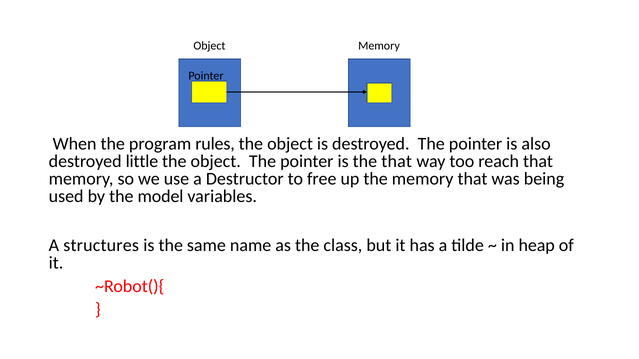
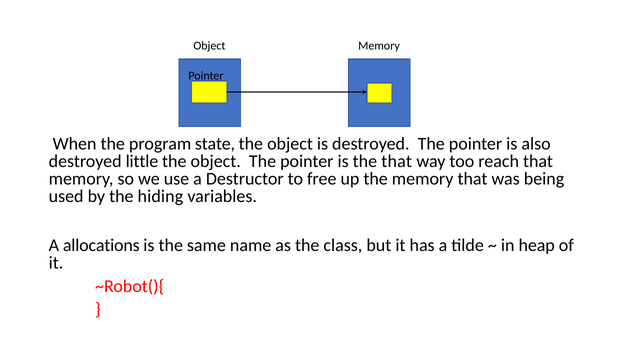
rules: rules -> state
model: model -> hiding
structures: structures -> allocations
